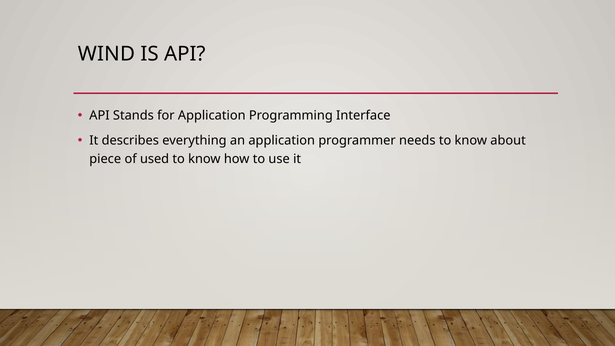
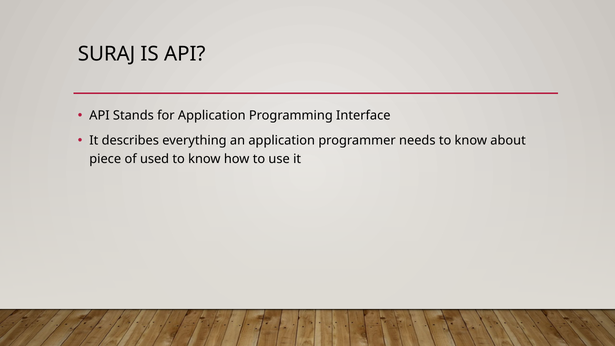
WIND: WIND -> SURAJ
